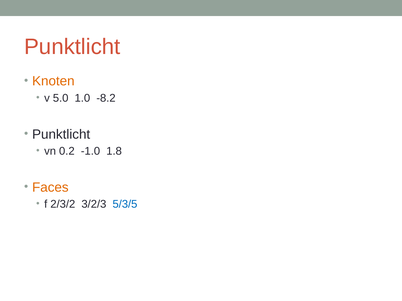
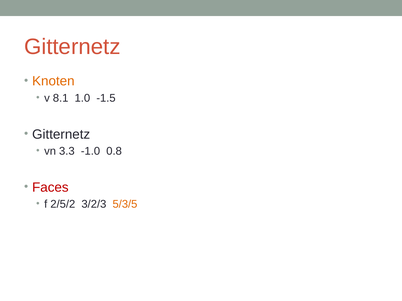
Punktlicht at (72, 47): Punktlicht -> Gitternetz
5.0: 5.0 -> 8.1
-8.2: -8.2 -> -1.5
Punktlicht at (61, 134): Punktlicht -> Gitternetz
0.2: 0.2 -> 3.3
1.8: 1.8 -> 0.8
Faces colour: orange -> red
2/3/2: 2/3/2 -> 2/5/2
5/3/5 colour: blue -> orange
